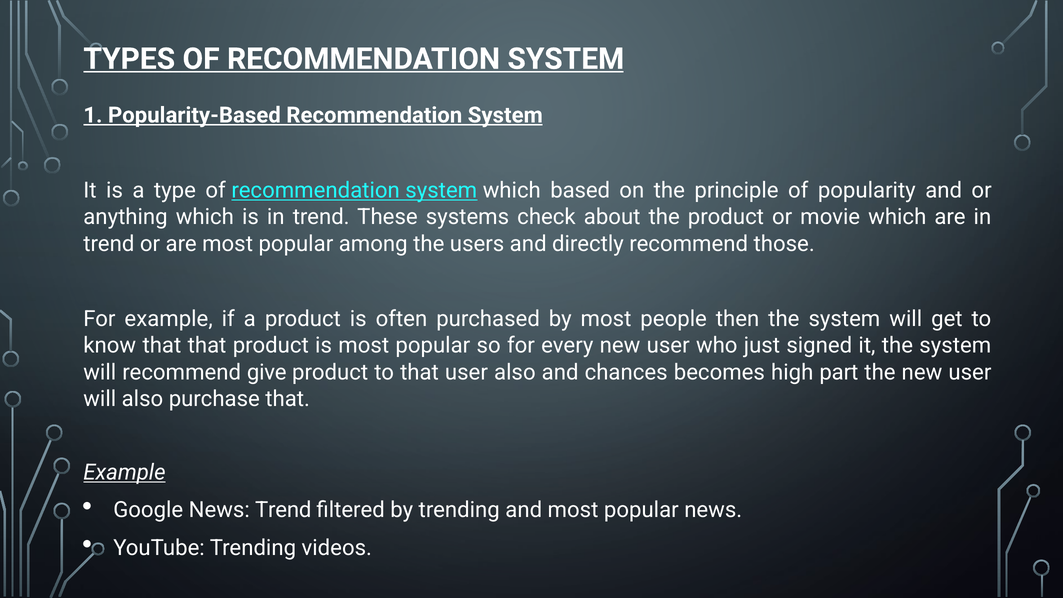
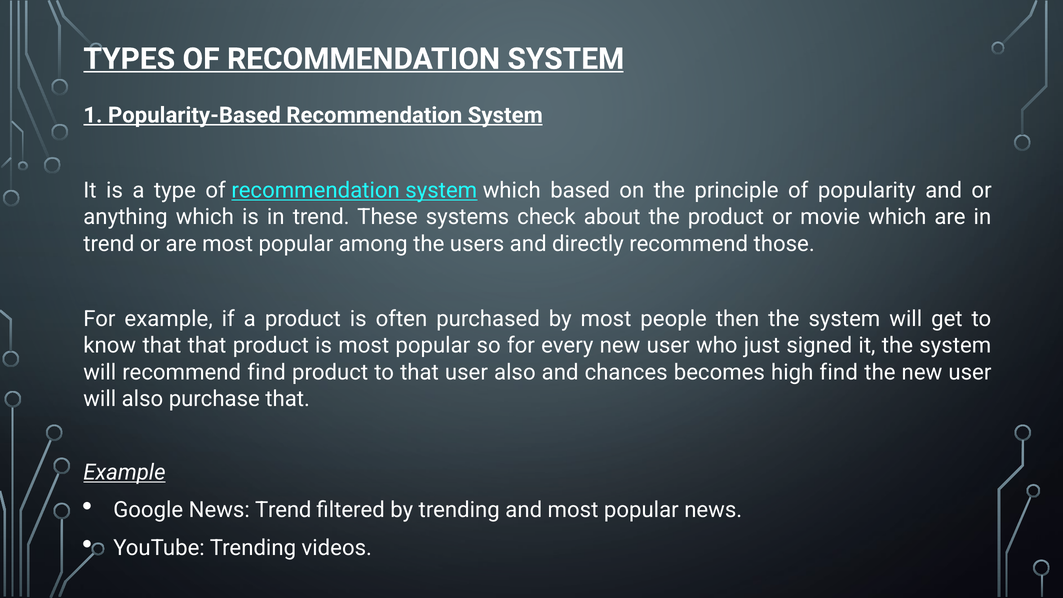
recommend give: give -> find
high part: part -> find
